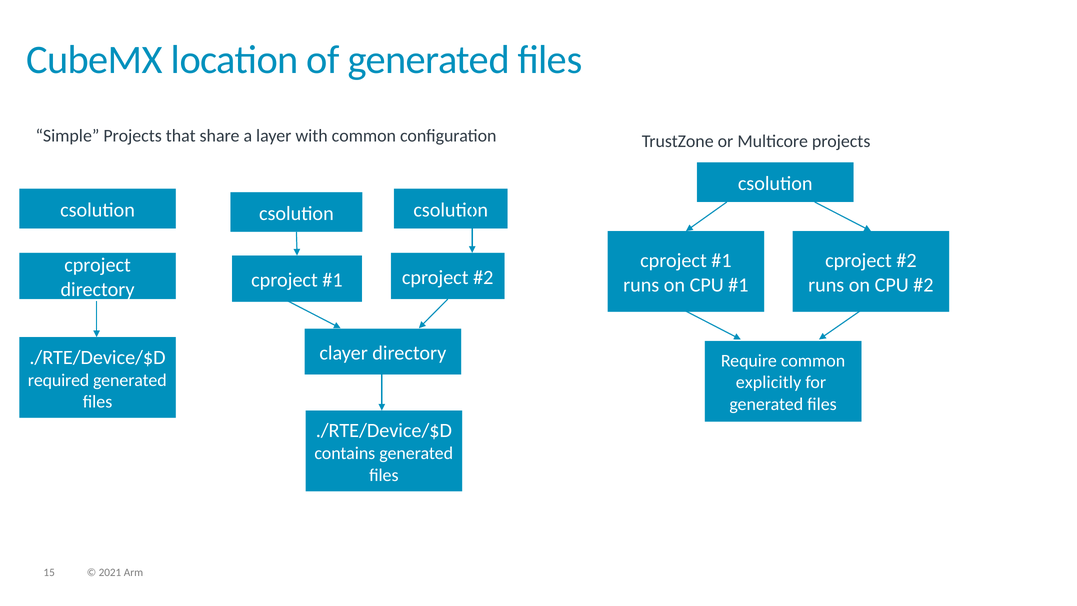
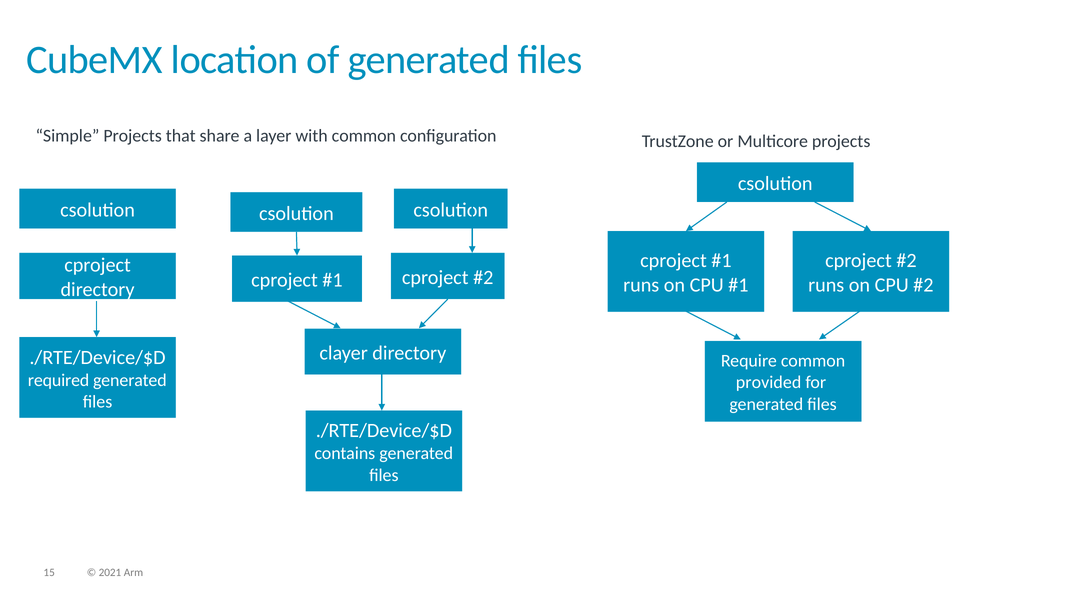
explicitly: explicitly -> provided
